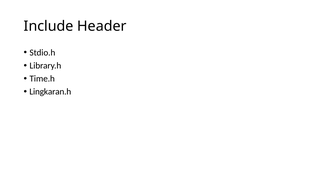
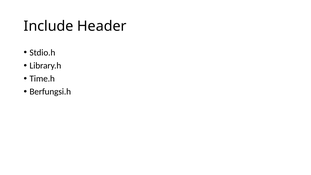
Lingkaran.h: Lingkaran.h -> Berfungsi.h
